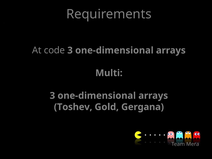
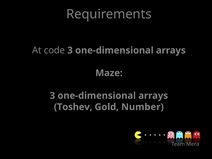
Multi: Multi -> Maze
Gergana: Gergana -> Number
